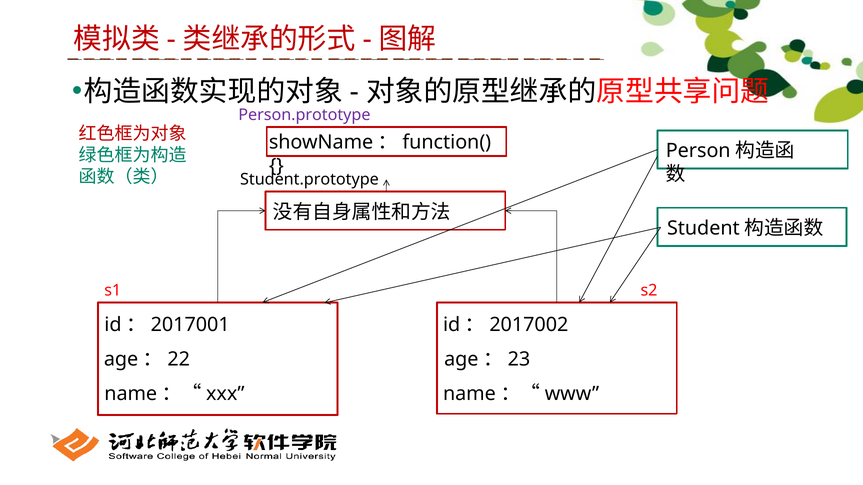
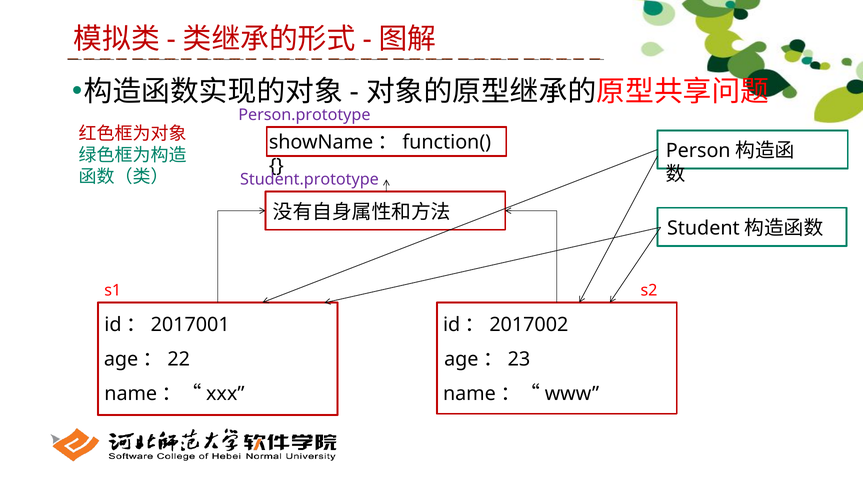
Student.prototype colour: black -> purple
